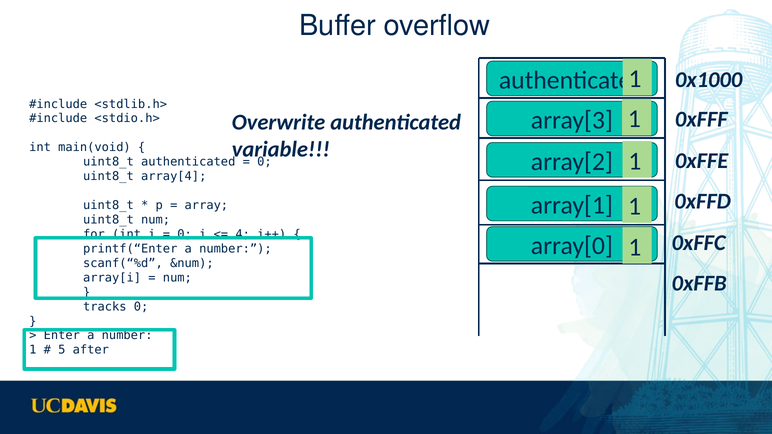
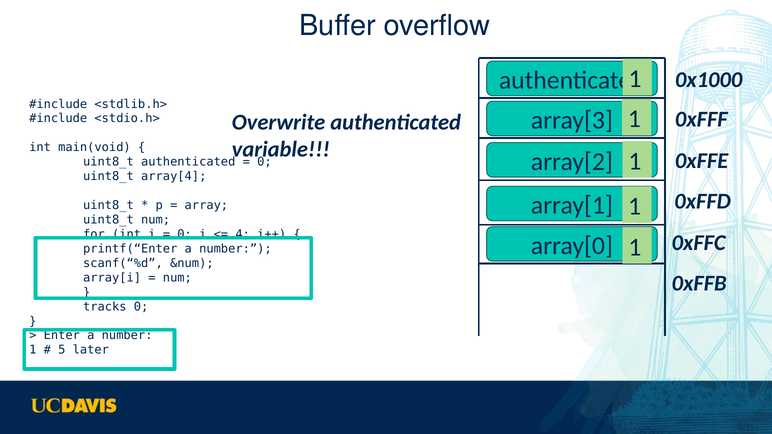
after: after -> later
